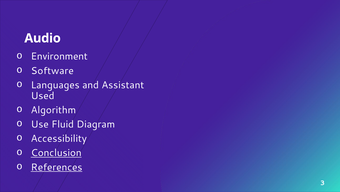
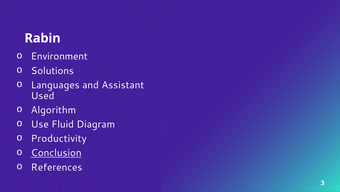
Audio: Audio -> Rabin
Software: Software -> Solutions
Accessibility: Accessibility -> Productivity
References underline: present -> none
